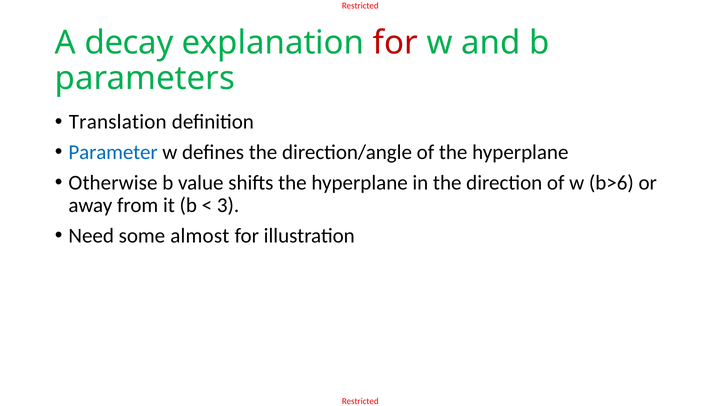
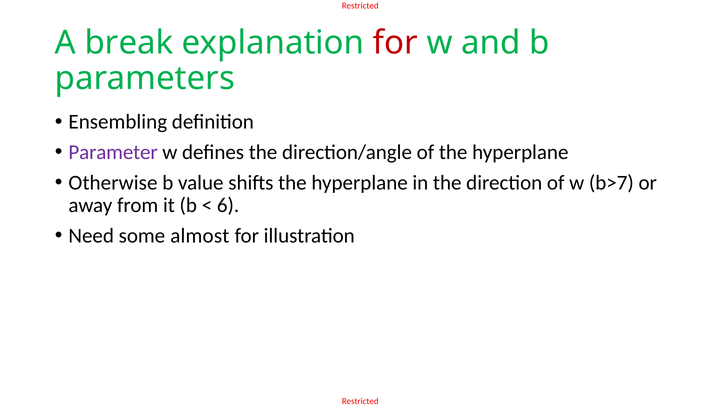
decay: decay -> break
Translation: Translation -> Ensembling
Parameter colour: blue -> purple
b>6: b>6 -> b>7
3: 3 -> 6
